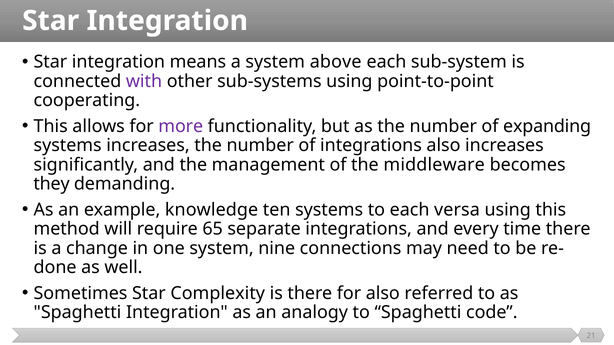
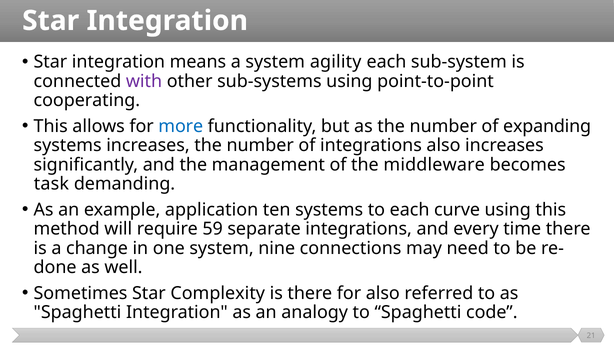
above: above -> agility
more colour: purple -> blue
they: they -> task
knowledge: knowledge -> application
versa: versa -> curve
65: 65 -> 59
